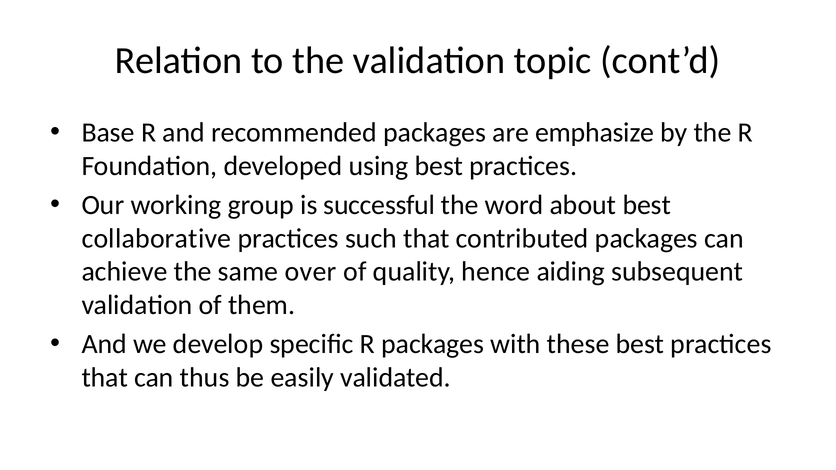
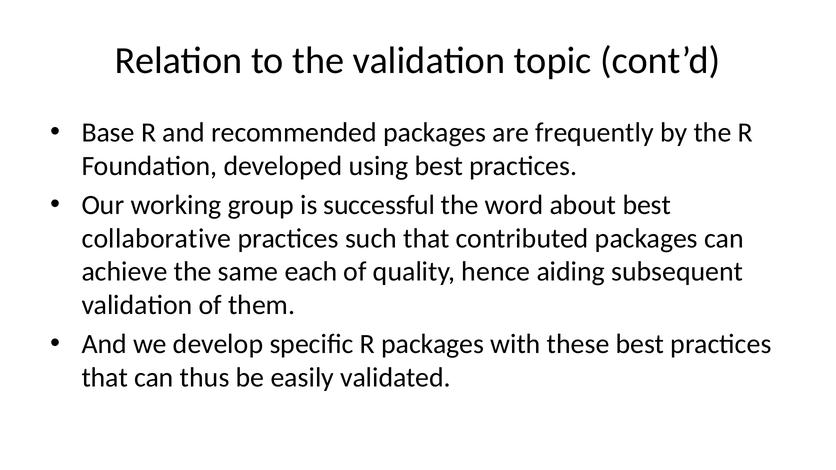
emphasize: emphasize -> frequently
over: over -> each
